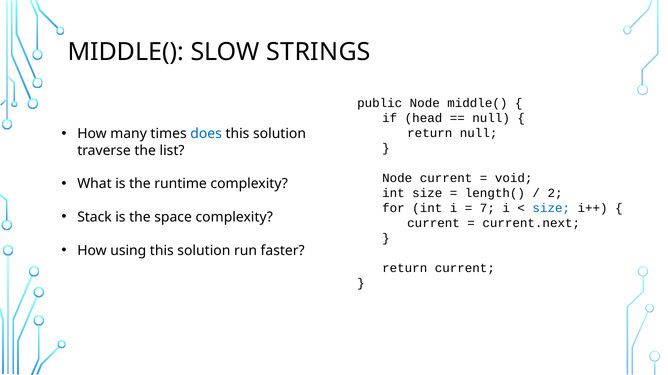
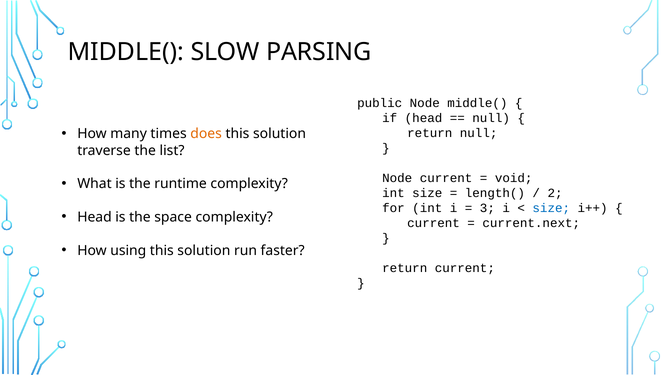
STRINGS: STRINGS -> PARSING
does colour: blue -> orange
7: 7 -> 3
Stack at (94, 218): Stack -> Head
